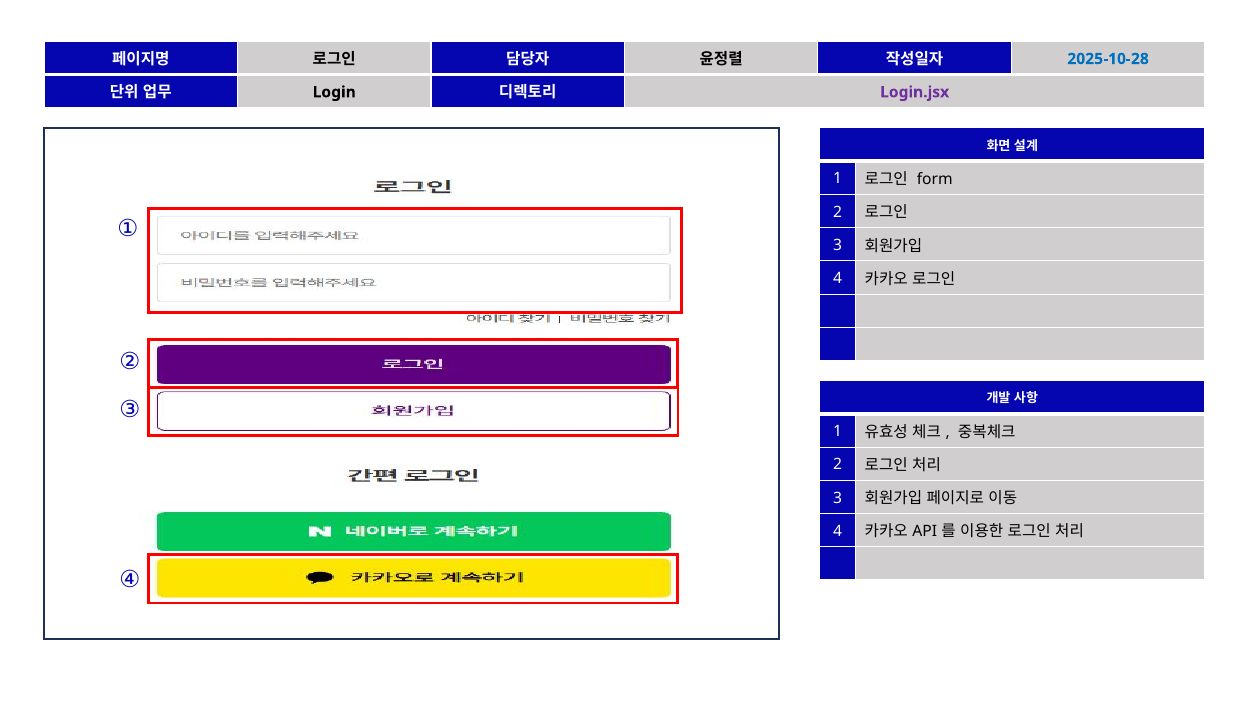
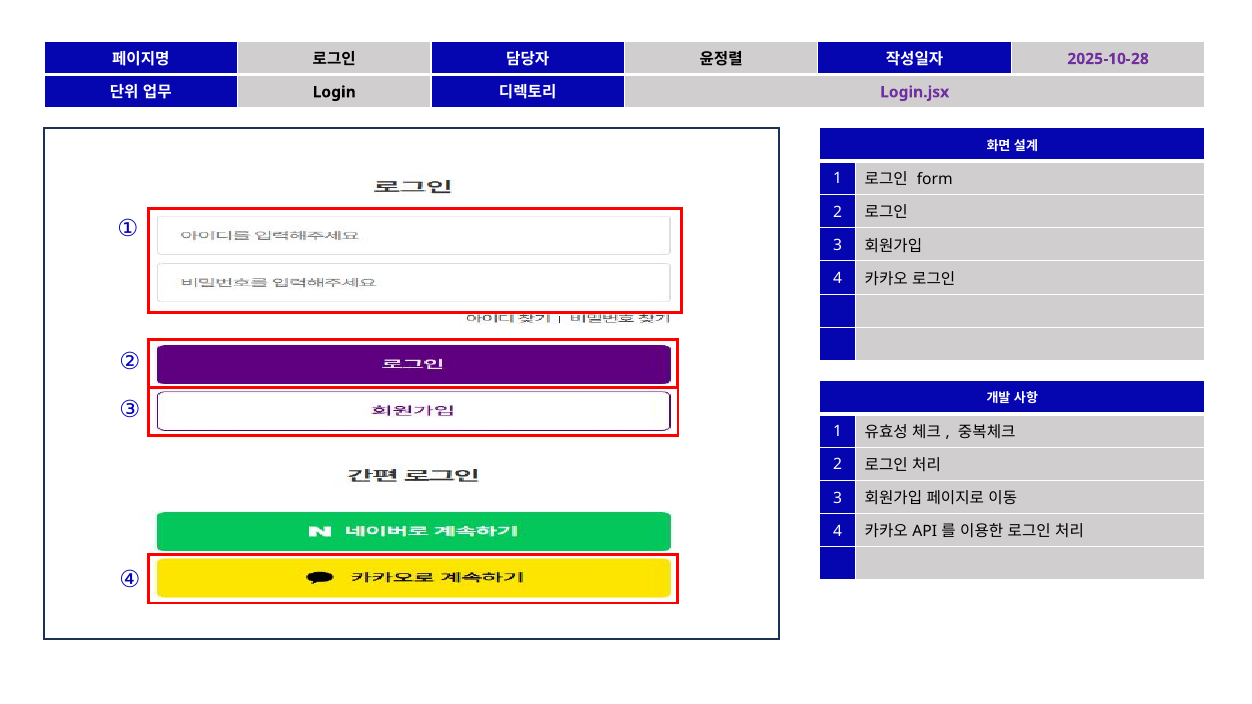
2025-10-28 colour: blue -> purple
